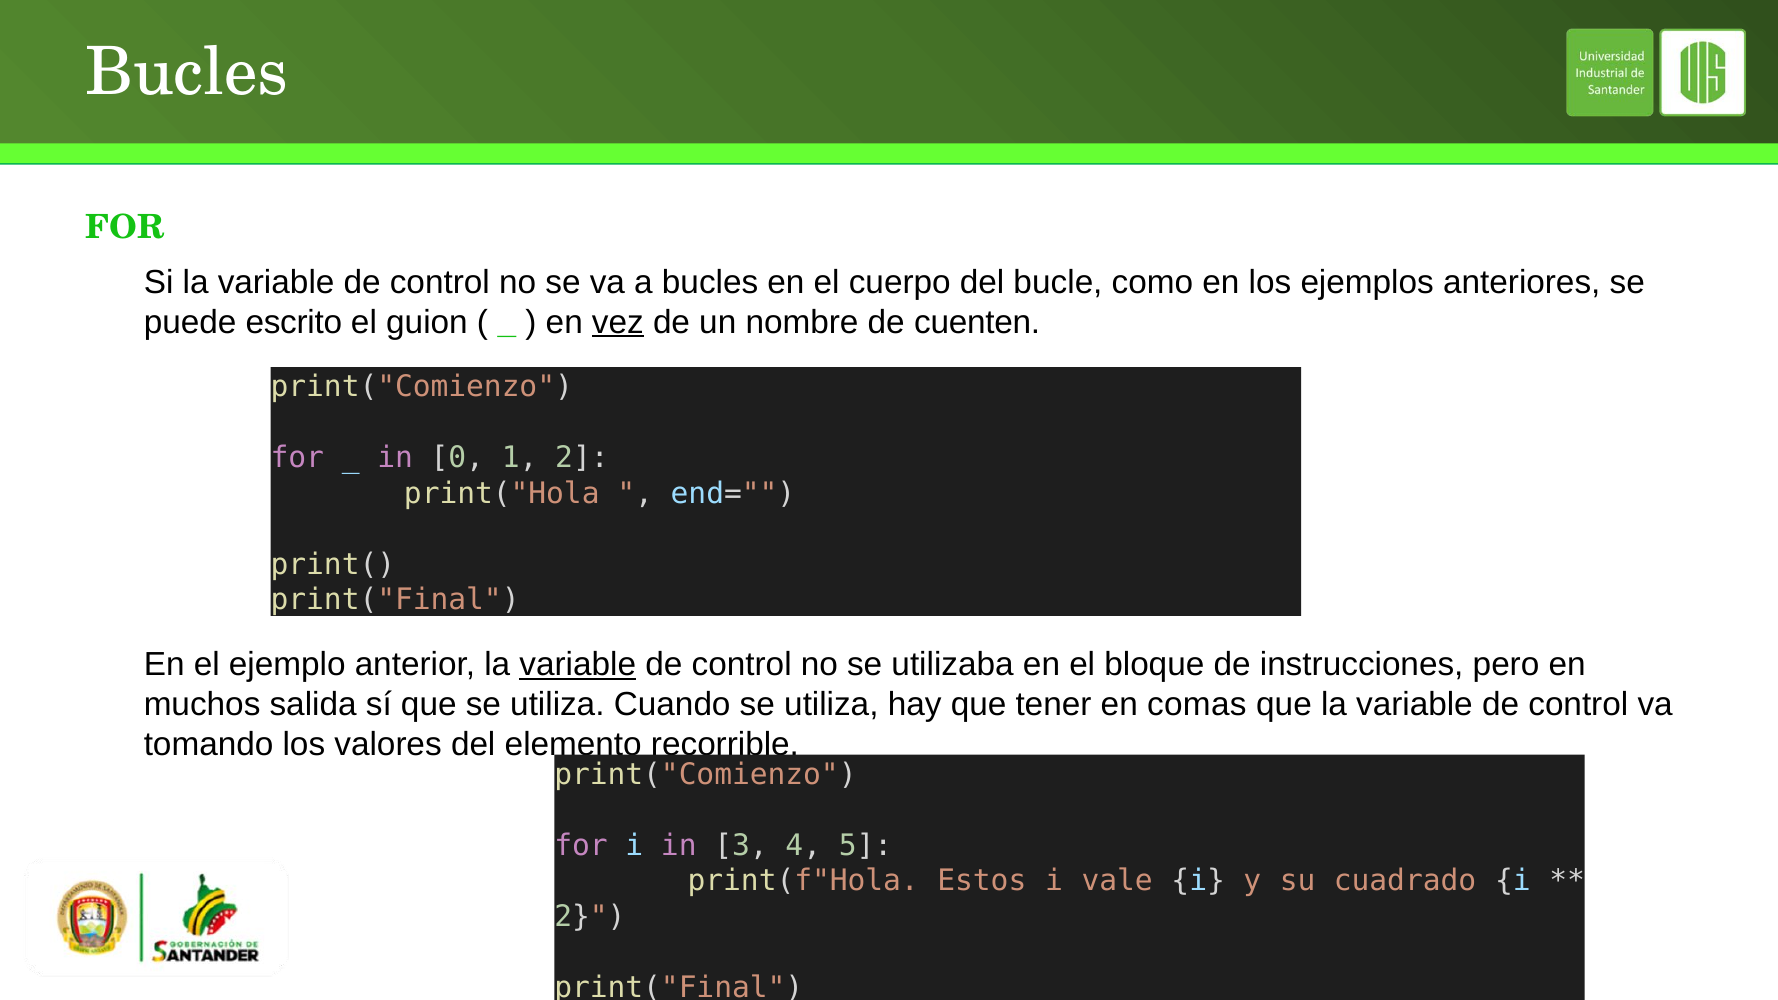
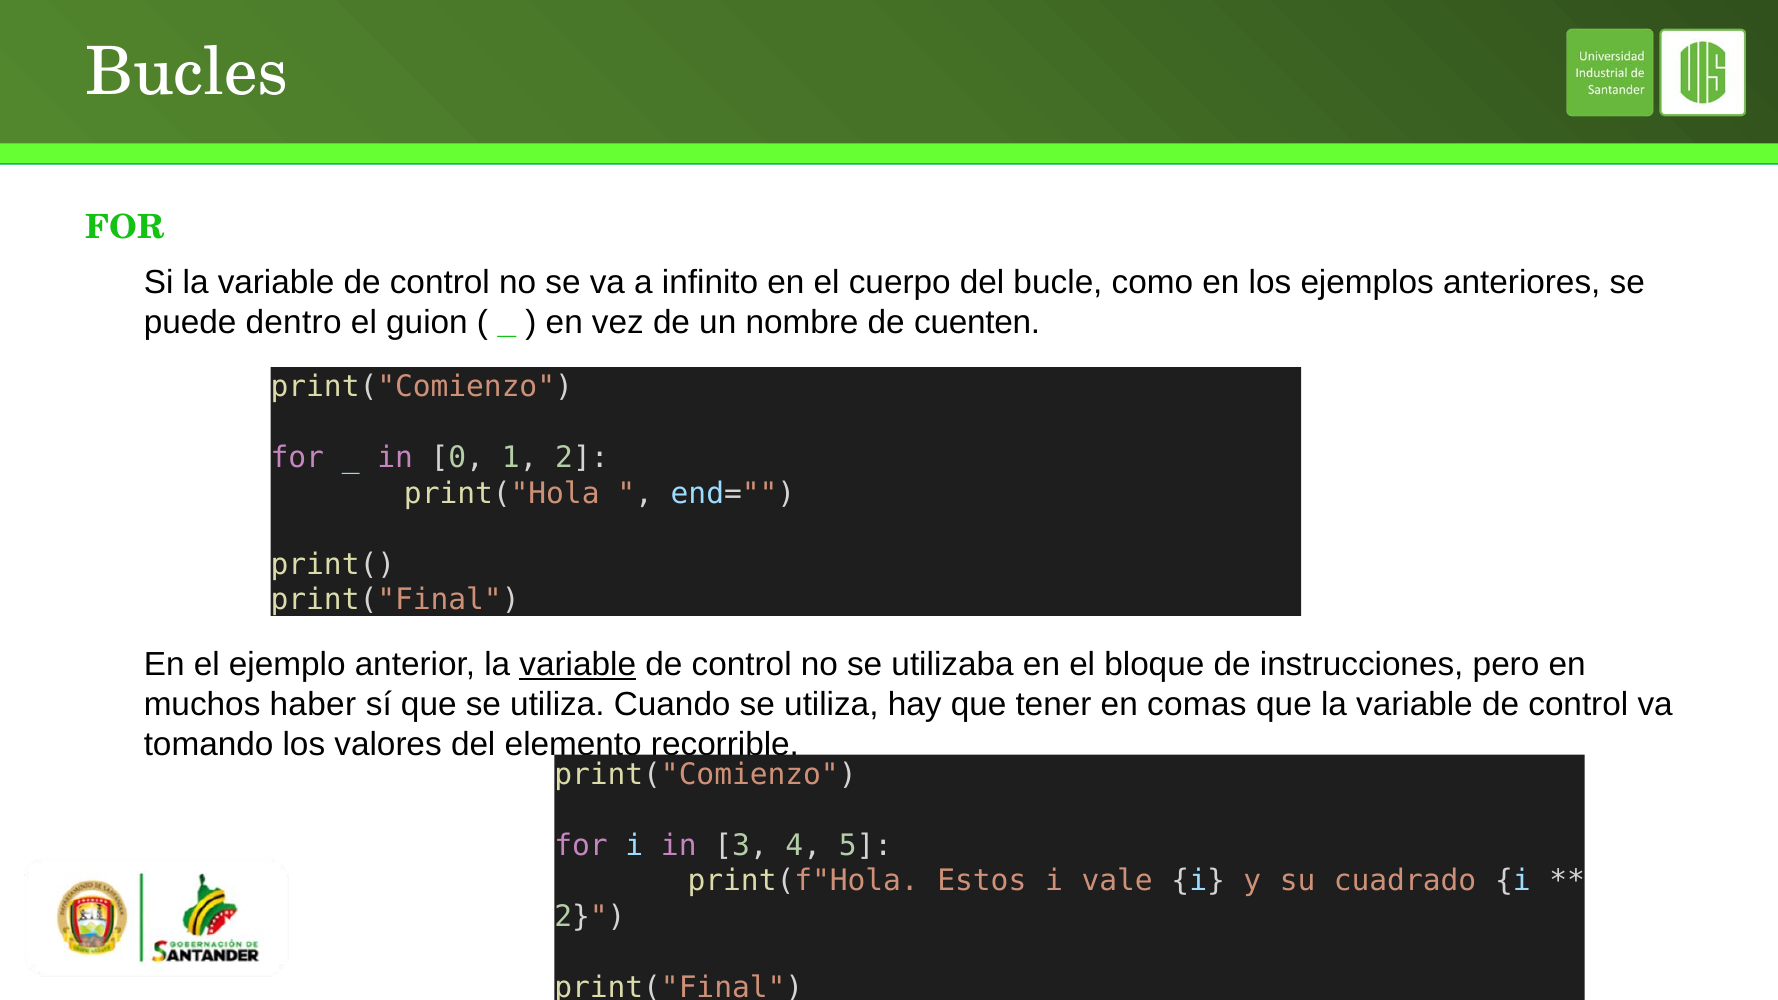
a bucles: bucles -> infinito
escrito: escrito -> dentro
vez underline: present -> none
salida: salida -> haber
